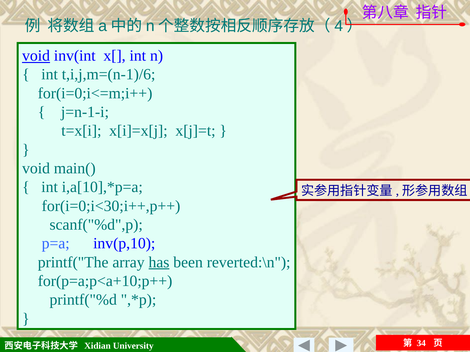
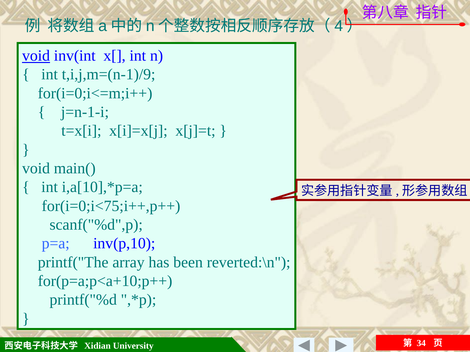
t,i,j,m=(n-1)/6: t,i,j,m=(n-1)/6 -> t,i,j,m=(n-1)/9
for(i=0;i<30;i++,p++: for(i=0;i<30;i++,p++ -> for(i=0;i<75;i++,p++
has underline: present -> none
